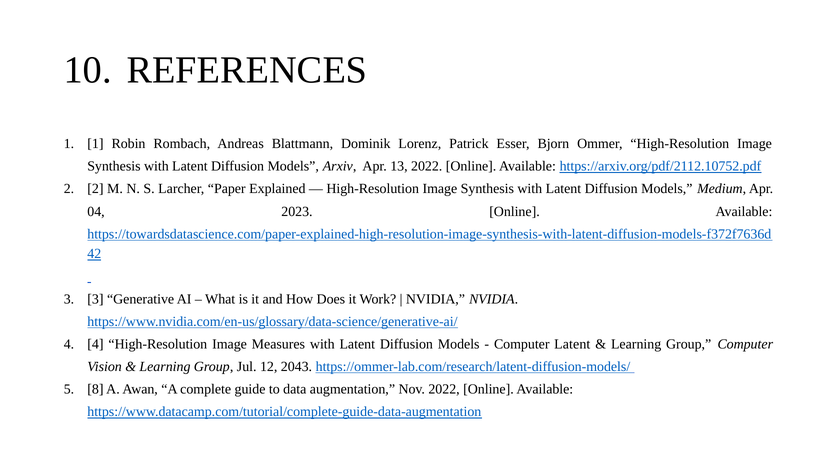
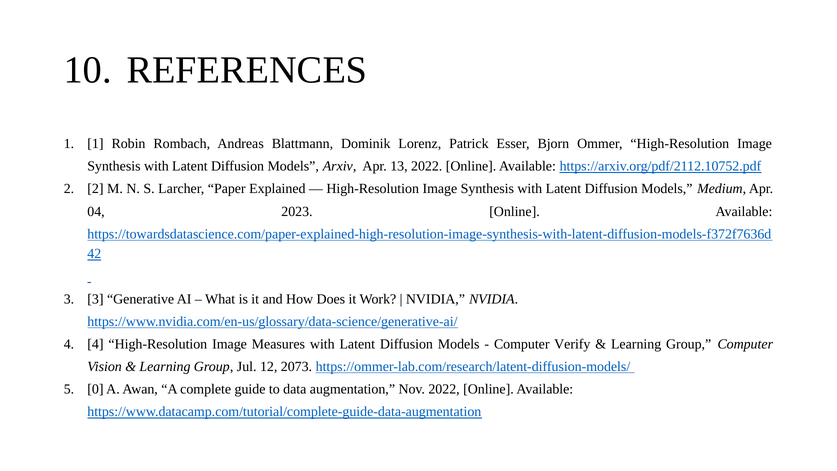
Computer Latent: Latent -> Verify
2043: 2043 -> 2073
8: 8 -> 0
